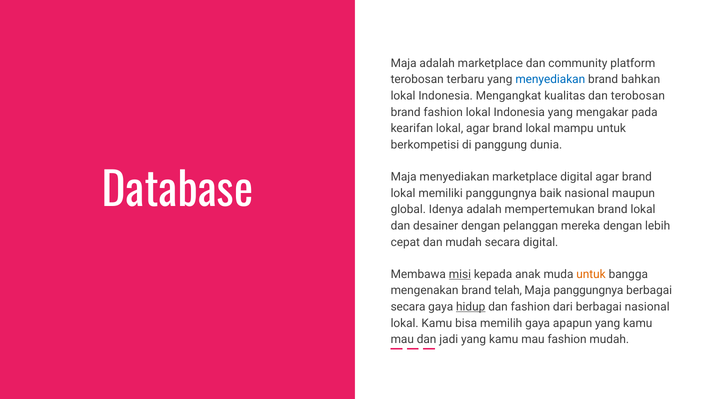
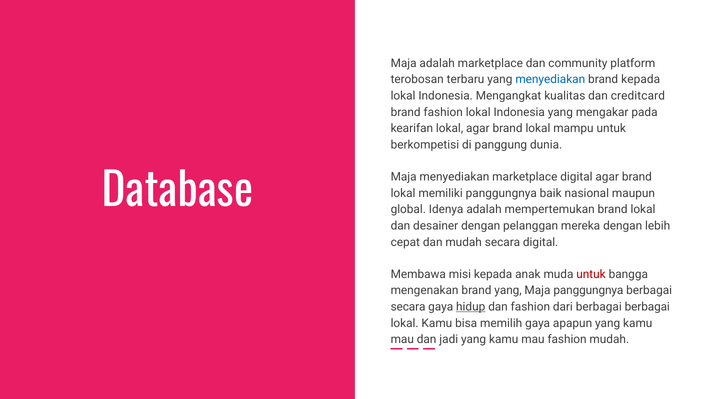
brand bahkan: bahkan -> kepada
dan terobosan: terobosan -> creditcard
misi underline: present -> none
untuk at (591, 274) colour: orange -> red
brand telah: telah -> yang
berbagai nasional: nasional -> berbagai
